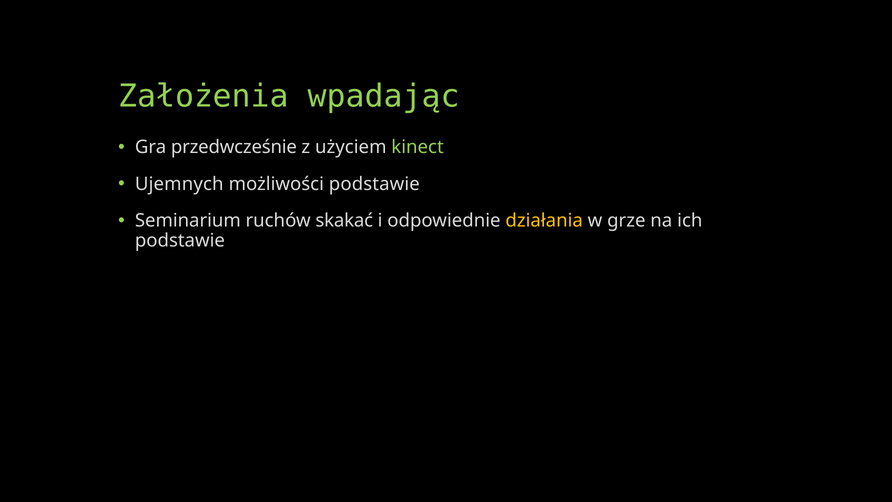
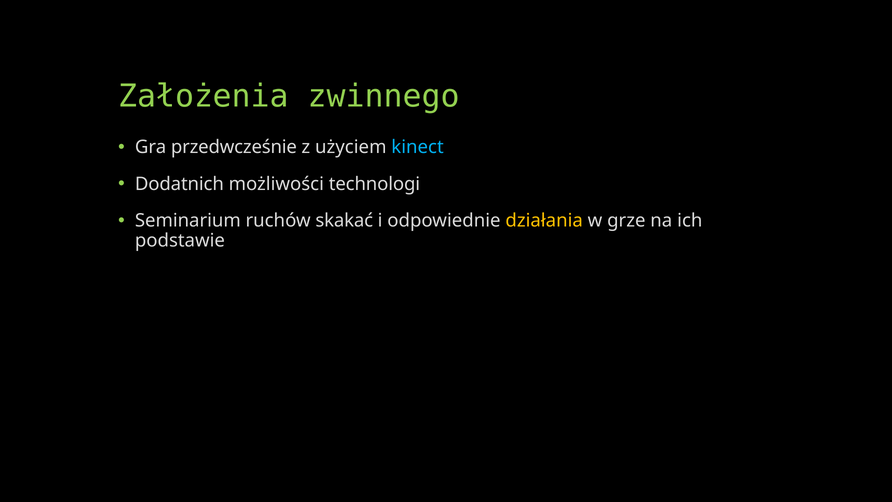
wpadając: wpadając -> zwinnego
kinect colour: light green -> light blue
Ujemnych: Ujemnych -> Dodatnich
możliwości podstawie: podstawie -> technologi
